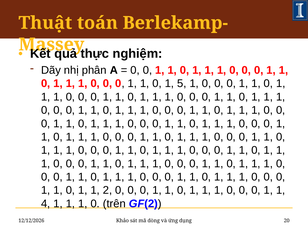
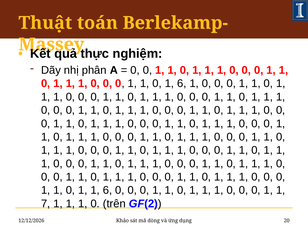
0 1 5: 5 -> 6
1 1 2: 2 -> 6
4: 4 -> 7
